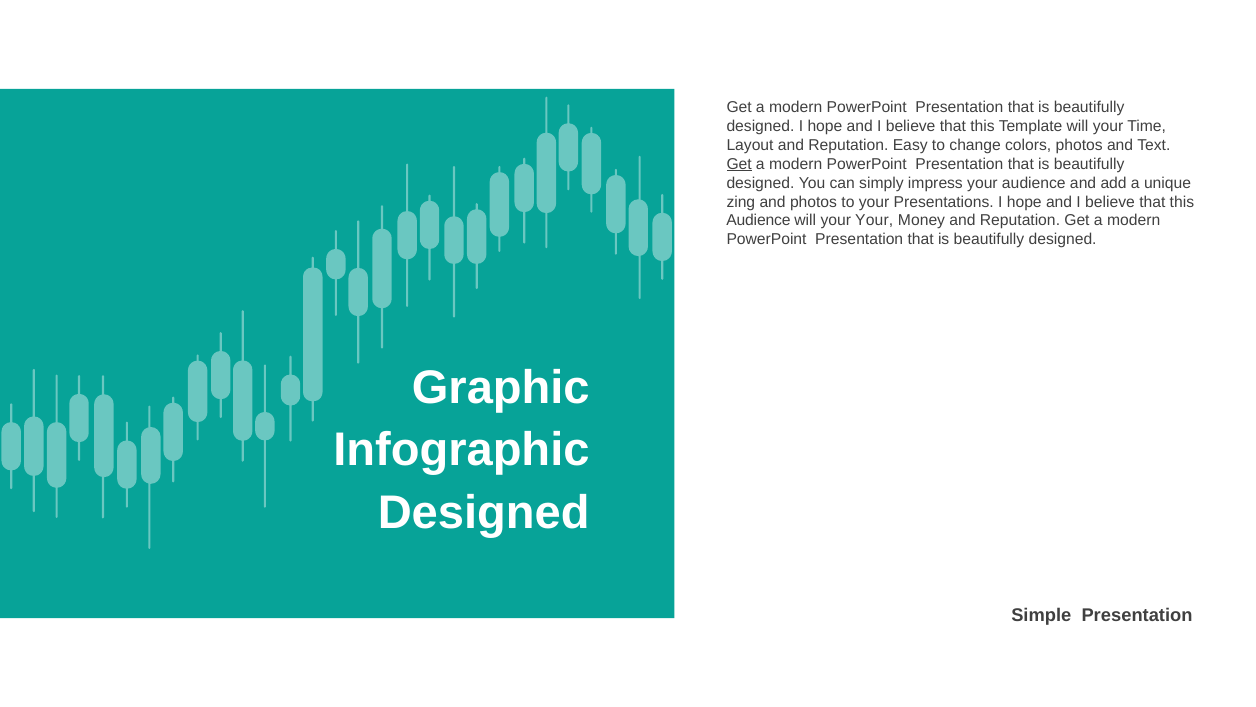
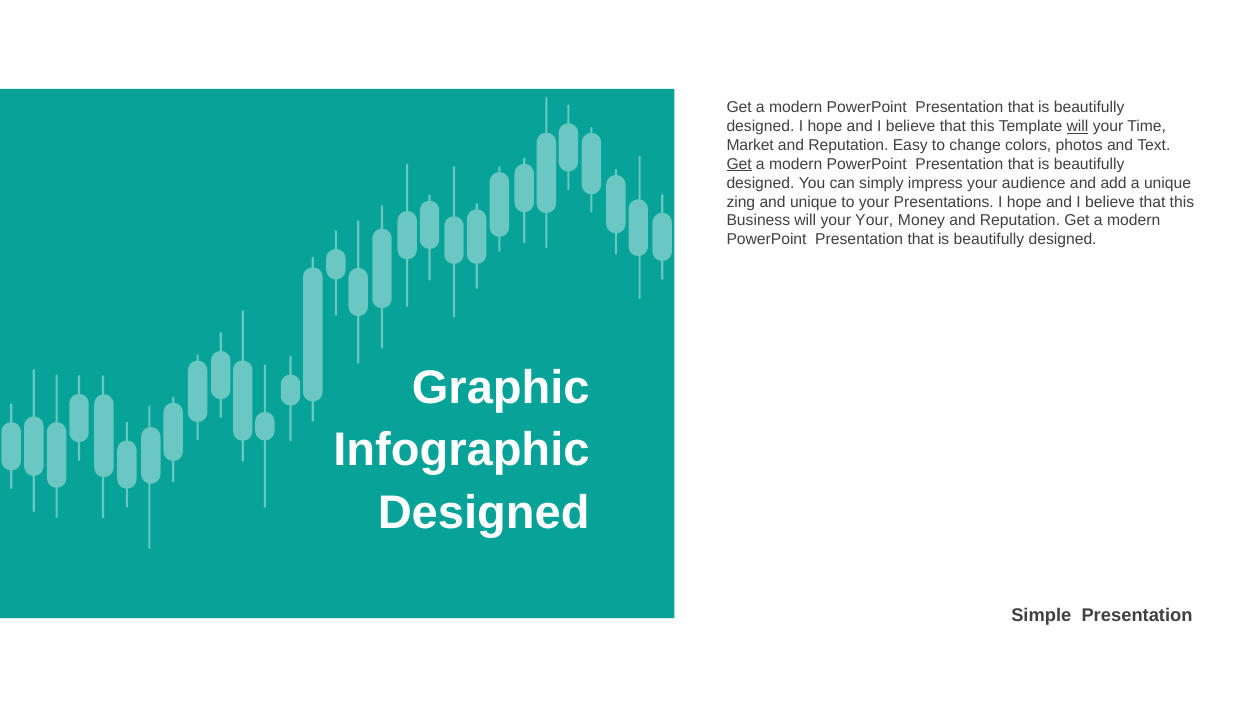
will at (1078, 126) underline: none -> present
Layout: Layout -> Market
and photos: photos -> unique
Audience at (758, 221): Audience -> Business
